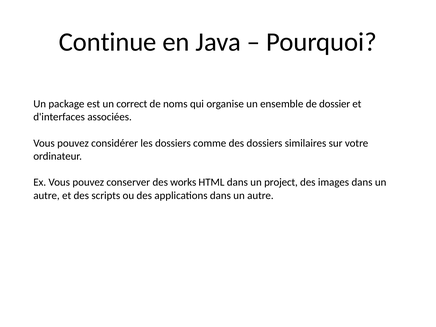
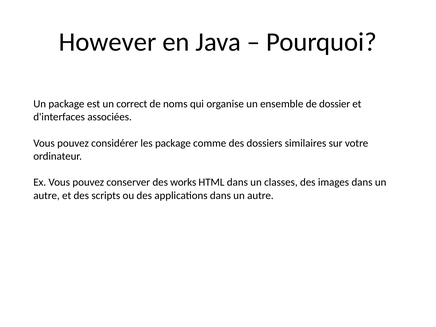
Continue: Continue -> However
les dossiers: dossiers -> package
project: project -> classes
